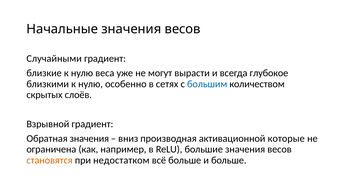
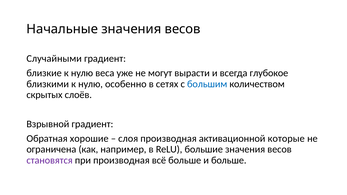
Обратная значения: значения -> хорошие
вниз: вниз -> слоя
становятся colour: orange -> purple
при недостатком: недостатком -> производная
